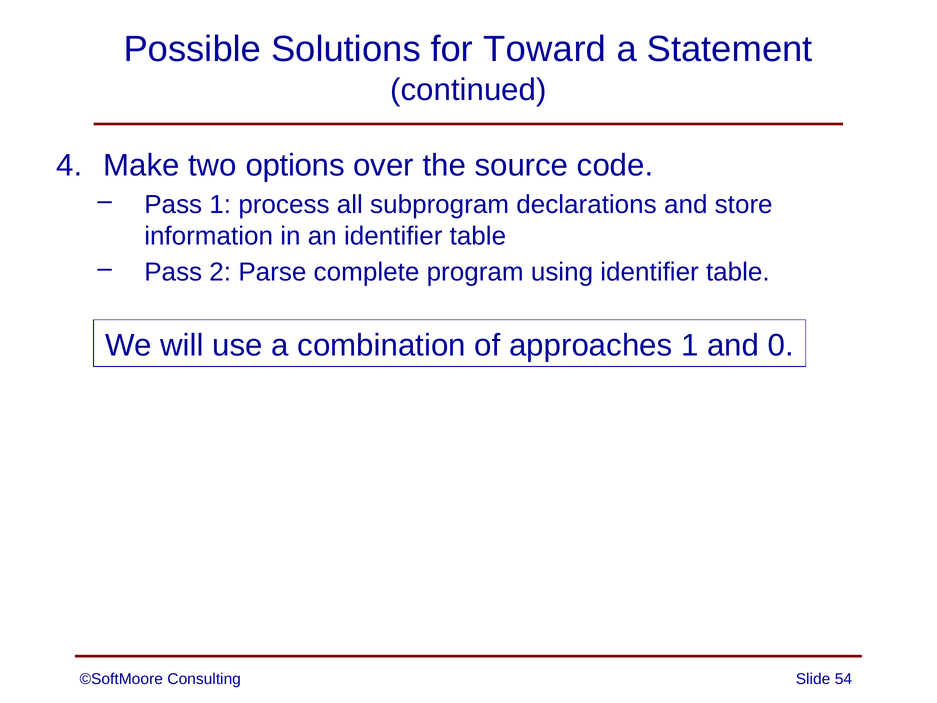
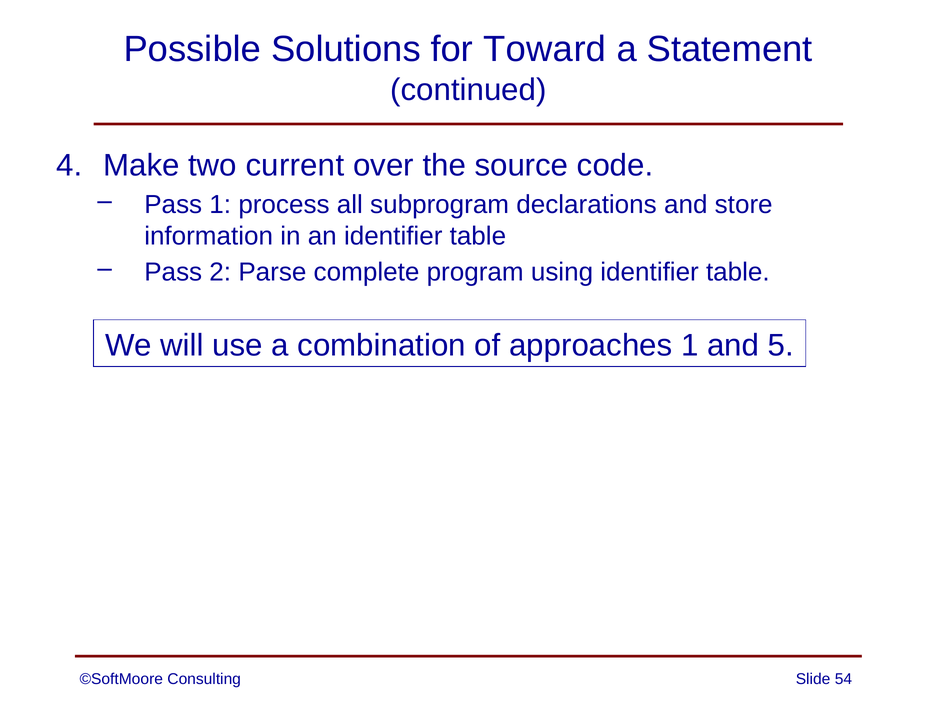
options: options -> current
0: 0 -> 5
